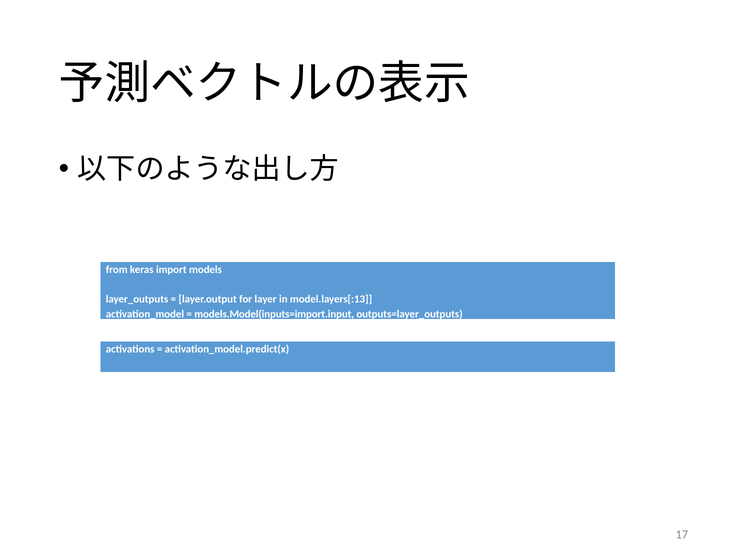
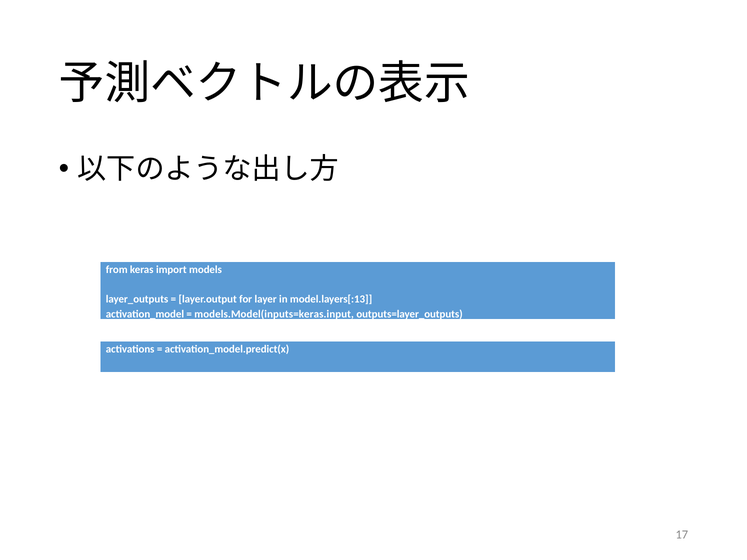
models.Model(inputs=import.input: models.Model(inputs=import.input -> models.Model(inputs=keras.input
